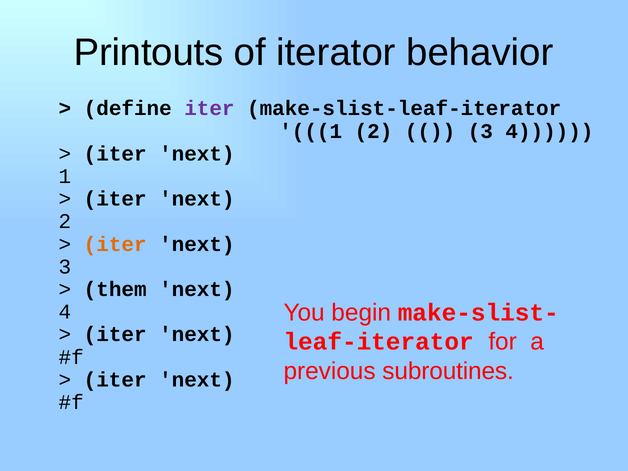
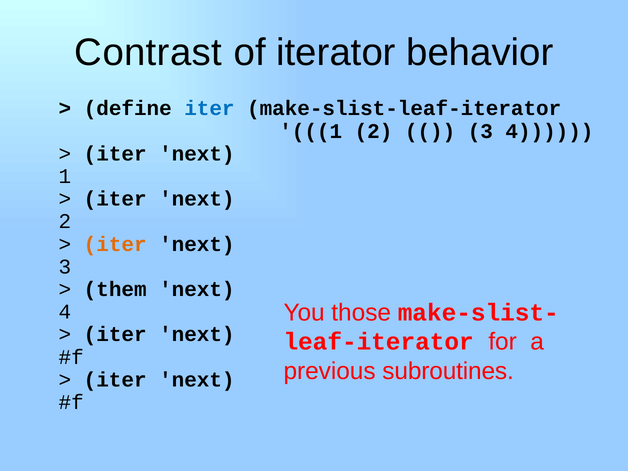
Printouts: Printouts -> Contrast
iter at (209, 109) colour: purple -> blue
begin: begin -> those
